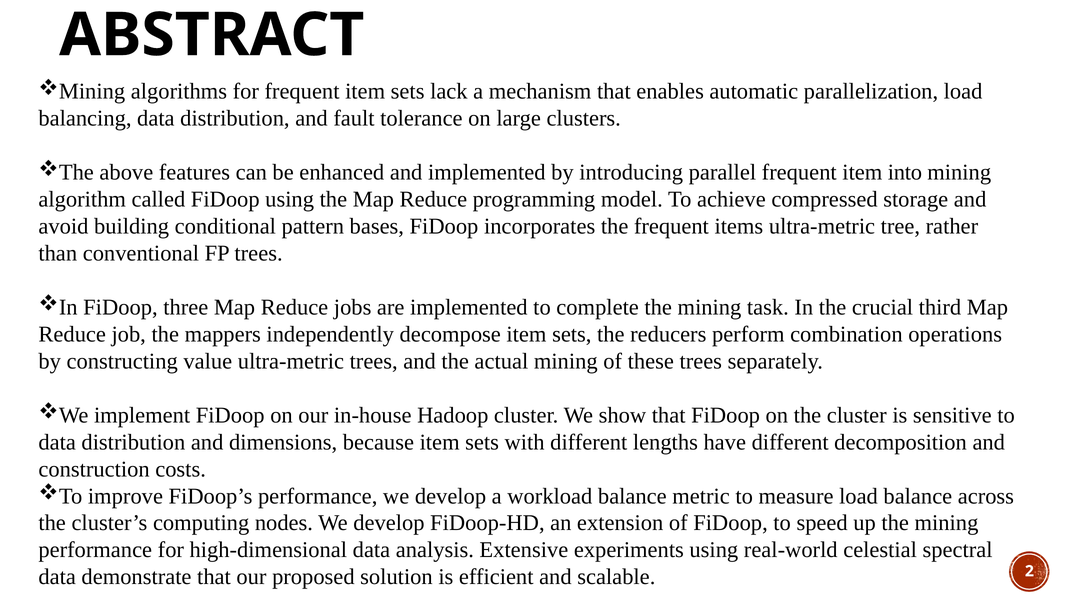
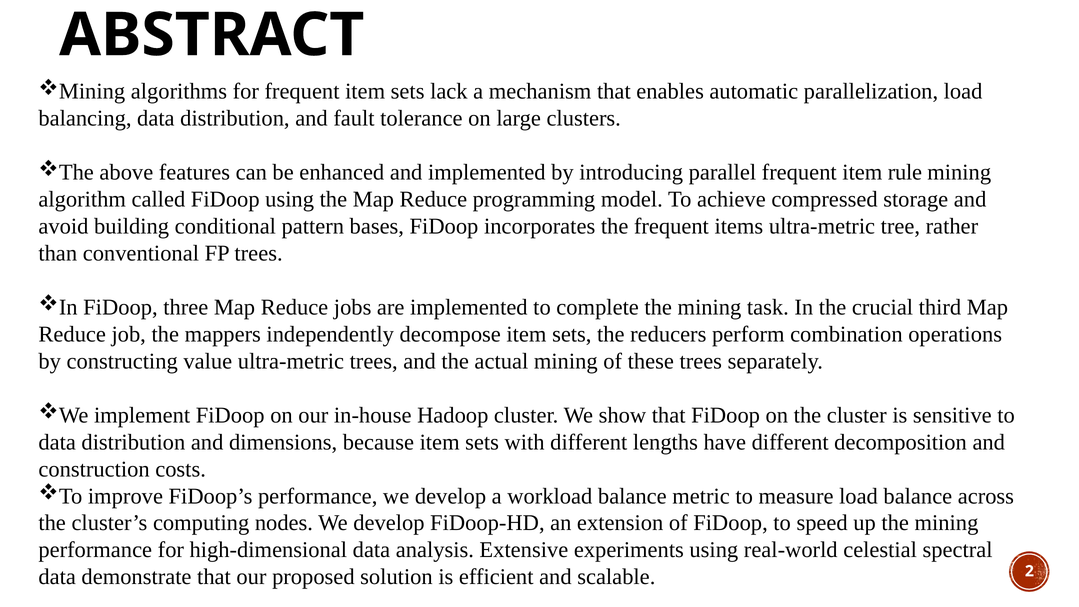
into: into -> rule
